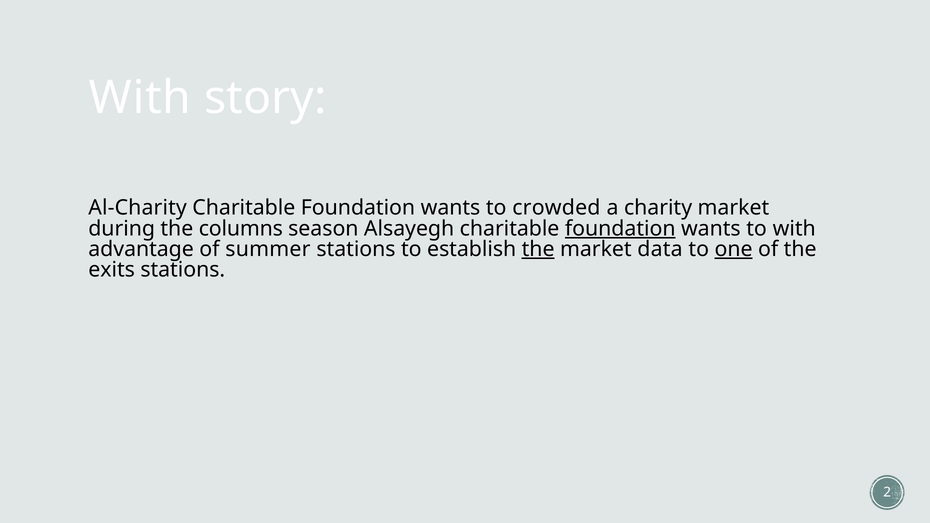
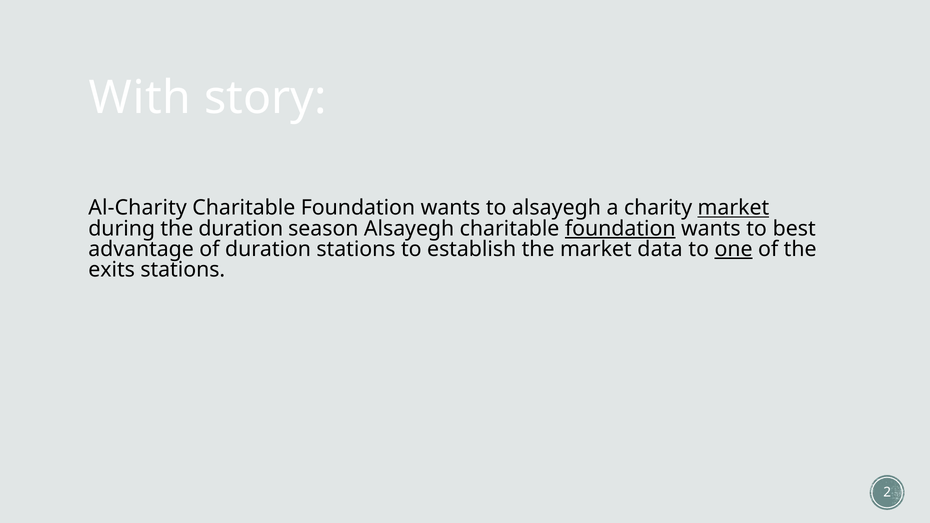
to crowded: crowded -> alsayegh
market at (733, 208) underline: none -> present
the columns: columns -> duration
to with: with -> best
of summer: summer -> duration
the at (538, 249) underline: present -> none
